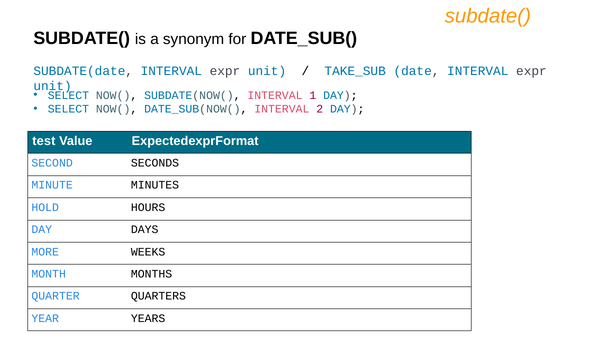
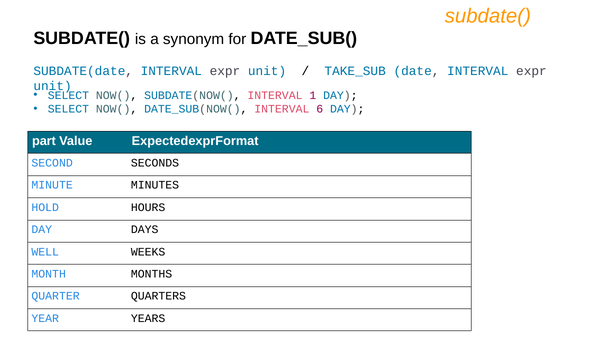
2: 2 -> 6
test: test -> part
MORE: MORE -> WELL
